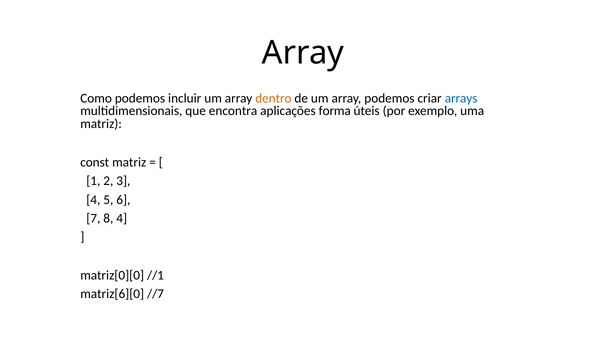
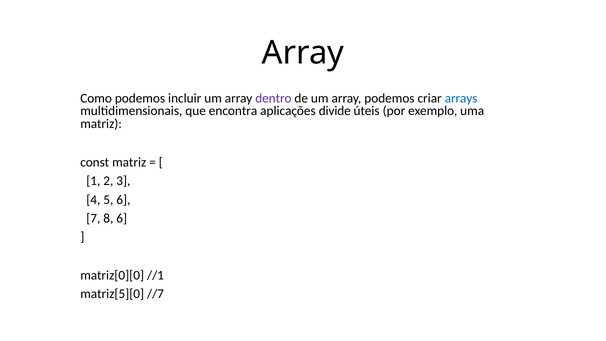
dentro colour: orange -> purple
forma: forma -> divide
8 4: 4 -> 6
matriz[6][0: matriz[6][0 -> matriz[5][0
